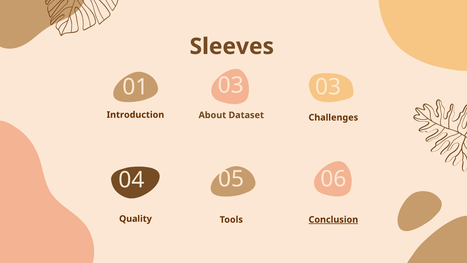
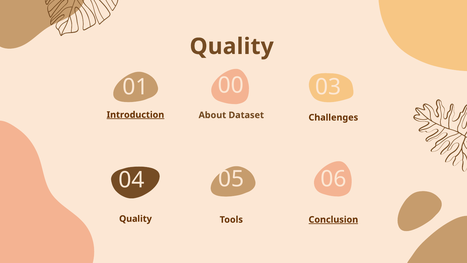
Sleeves at (232, 46): Sleeves -> Quality
01 03: 03 -> 00
Introduction underline: none -> present
